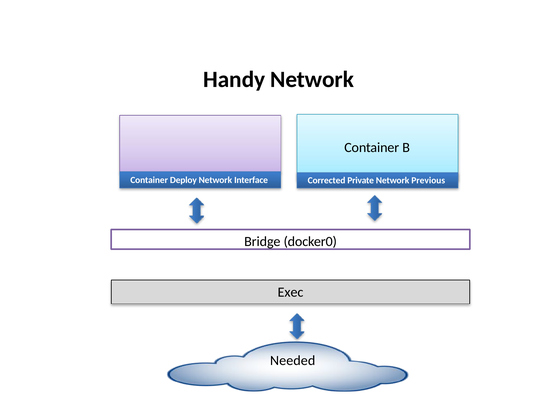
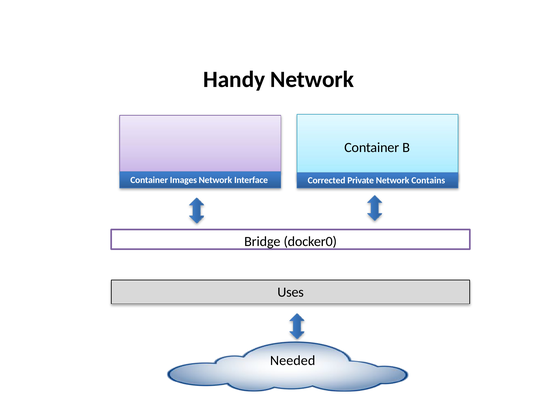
Deploy: Deploy -> Images
Previous: Previous -> Contains
Exec: Exec -> Uses
